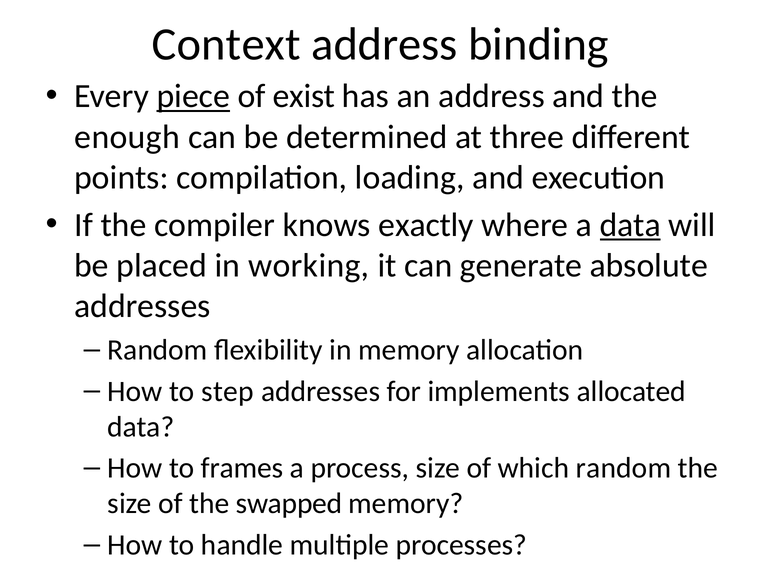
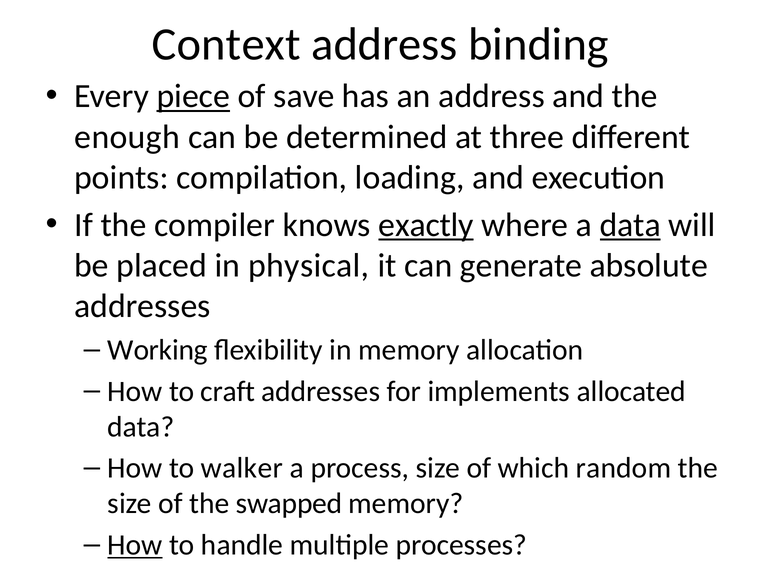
exist: exist -> save
exactly underline: none -> present
working: working -> physical
Random at (158, 350): Random -> Working
step: step -> craft
frames: frames -> walker
How at (135, 545) underline: none -> present
